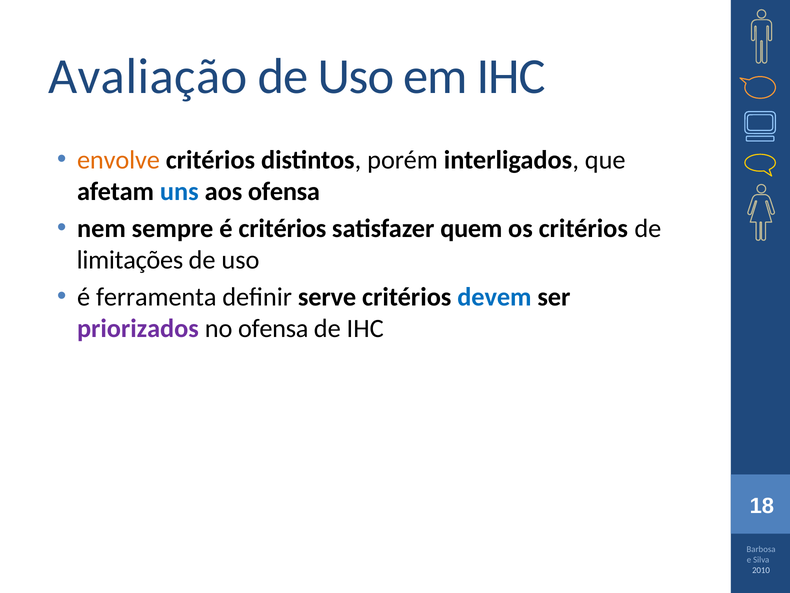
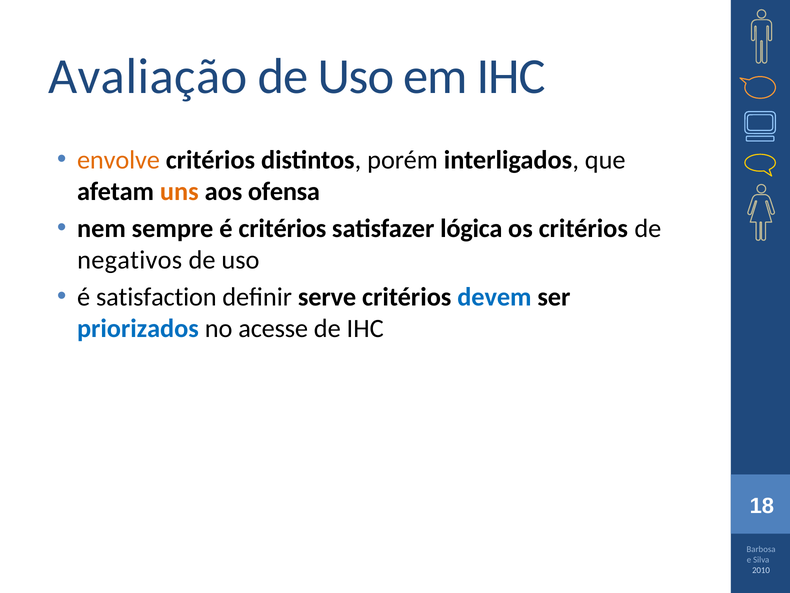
uns colour: blue -> orange
quem: quem -> lógica
limitações: limitações -> negativos
ferramenta: ferramenta -> satisfaction
priorizados colour: purple -> blue
no ofensa: ofensa -> acesse
